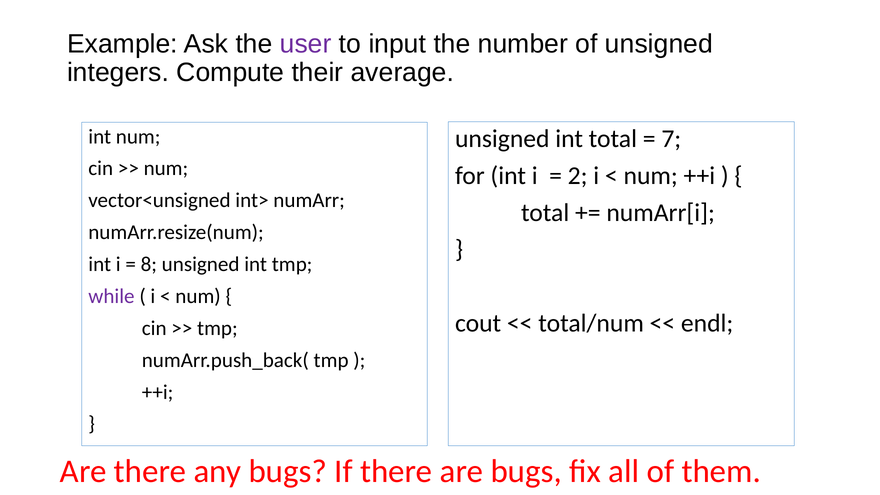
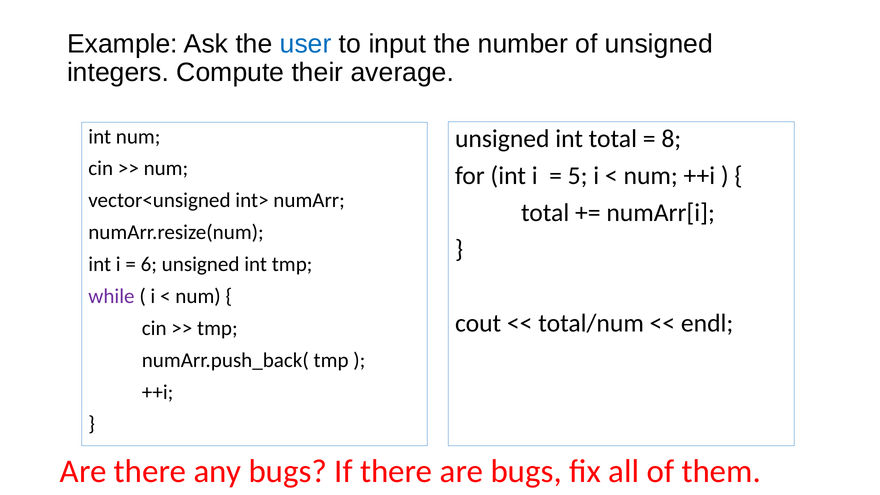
user colour: purple -> blue
7: 7 -> 8
2: 2 -> 5
8: 8 -> 6
